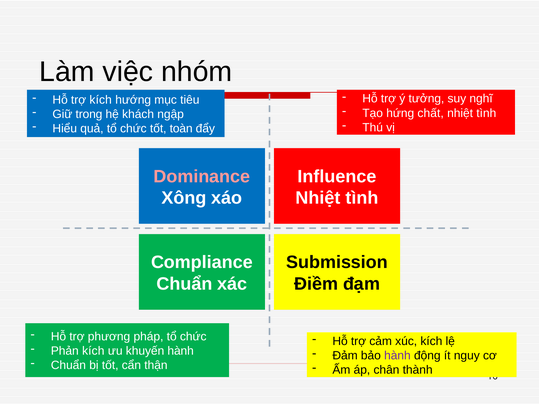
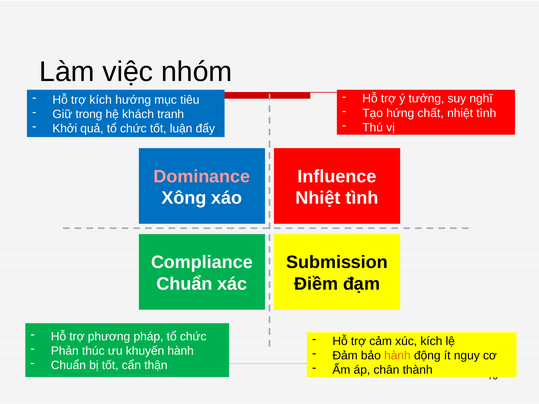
ngập: ngập -> tranh
Hiểu: Hiểu -> Khởi
toàn: toàn -> luận
Phản kích: kích -> thúc
hành at (397, 356) colour: purple -> orange
